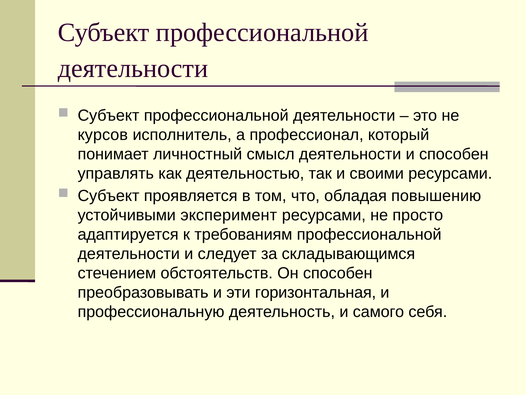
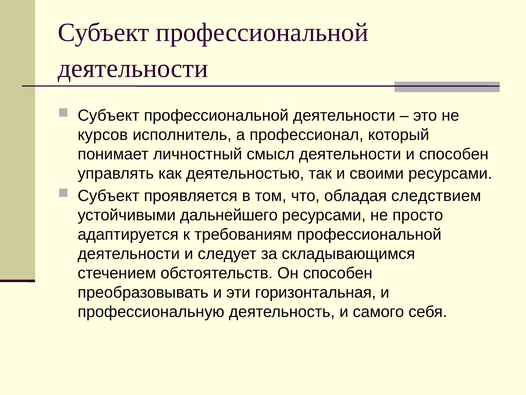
повышению: повышению -> следствием
эксперимент: эксперимент -> дальнейшего
